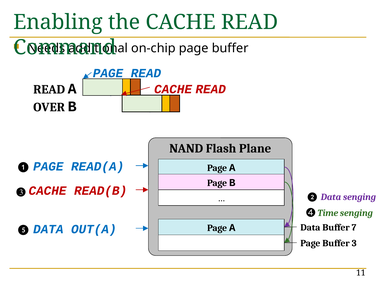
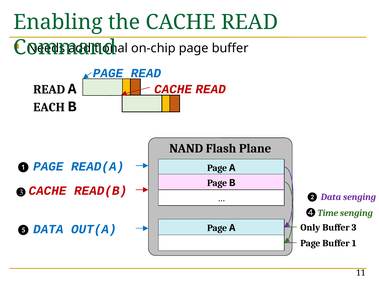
OVER: OVER -> EACH
Data at (310, 228): Data -> Only
7: 7 -> 3
3: 3 -> 1
